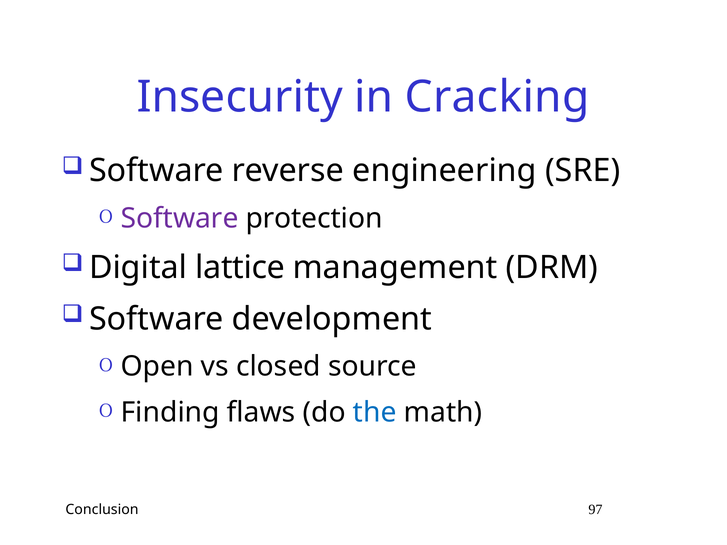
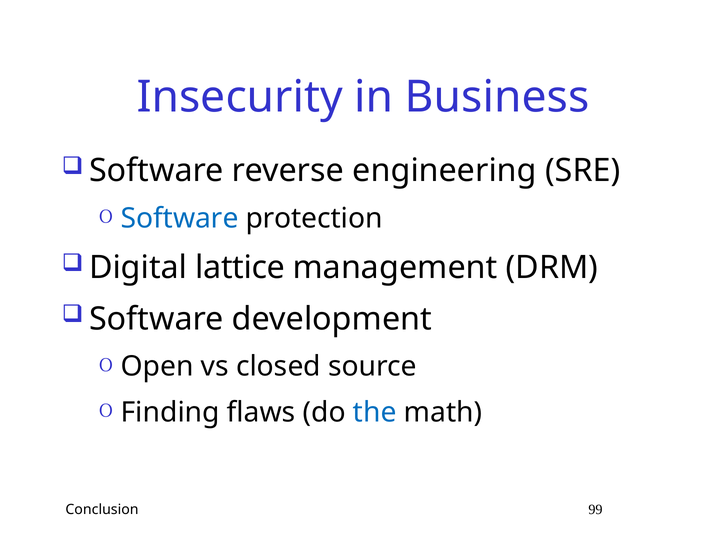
Cracking: Cracking -> Business
Software at (180, 218) colour: purple -> blue
97: 97 -> 99
